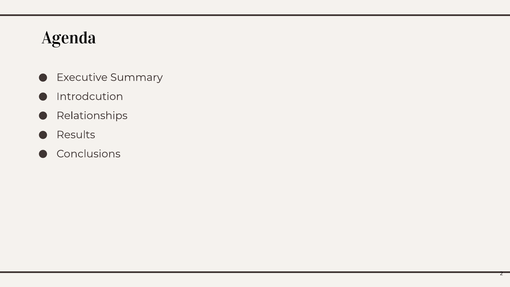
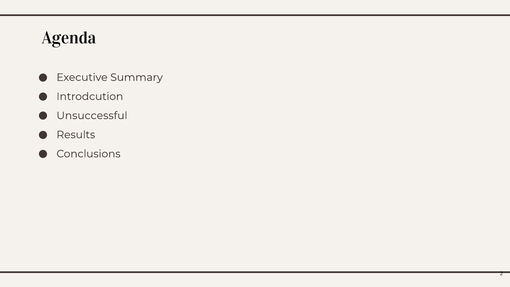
Relationships: Relationships -> Unsuccessful
